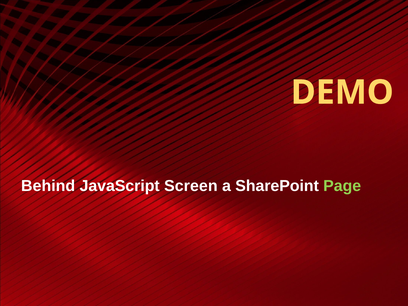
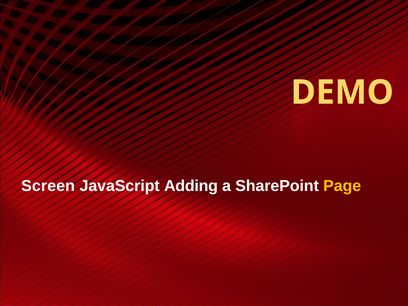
Behind: Behind -> Screen
Screen: Screen -> Adding
Page colour: light green -> yellow
